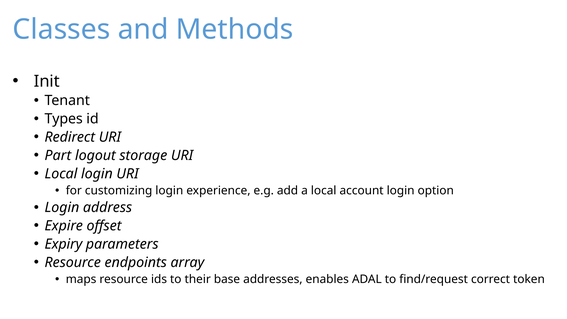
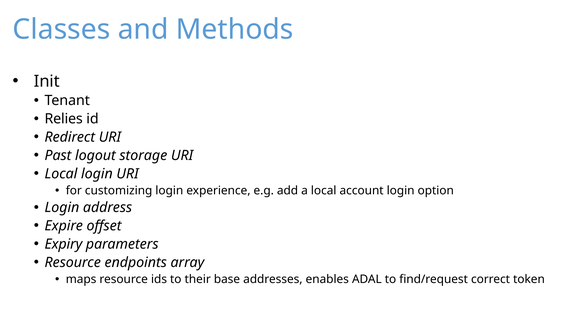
Types: Types -> Relies
Part: Part -> Past
